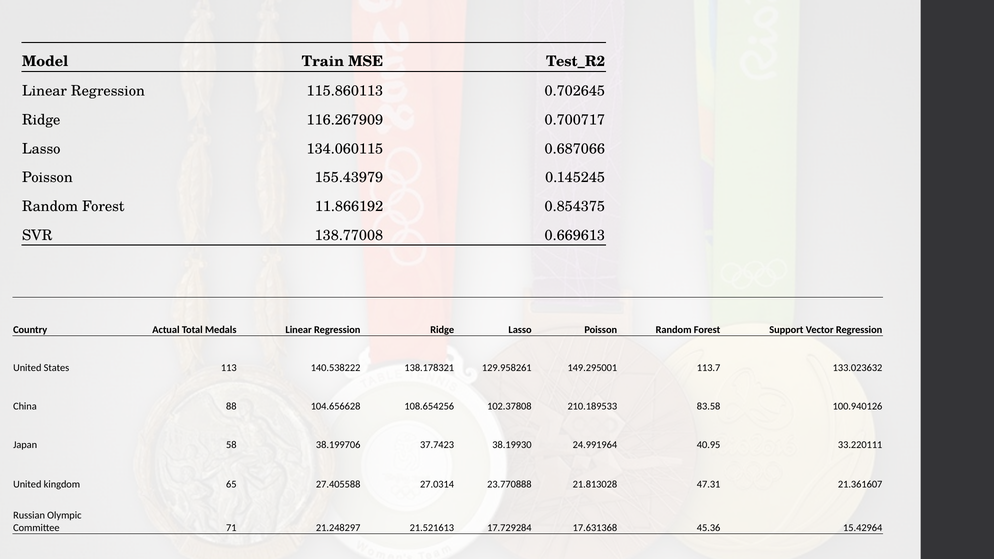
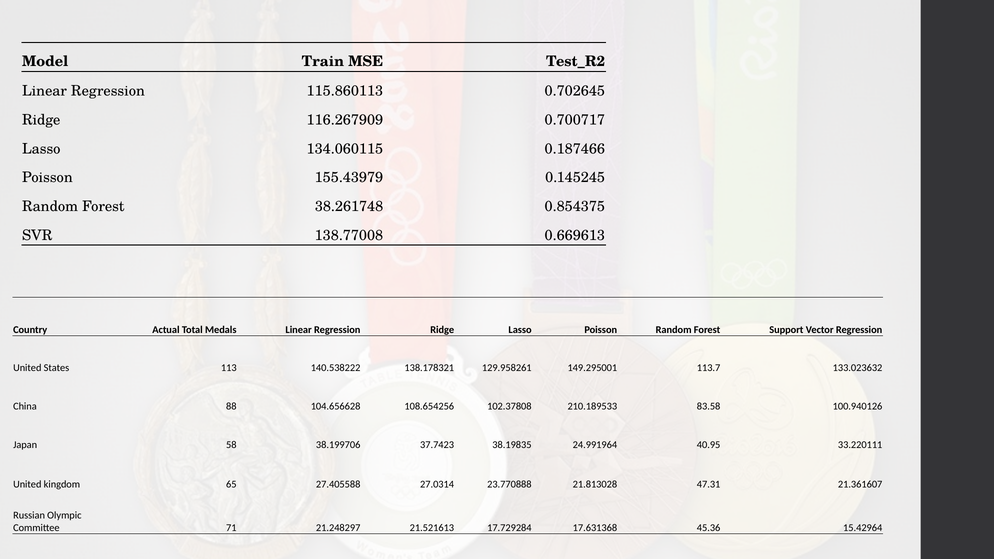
0.687066: 0.687066 -> 0.187466
11.866192: 11.866192 -> 38.261748
38.19930: 38.19930 -> 38.19835
